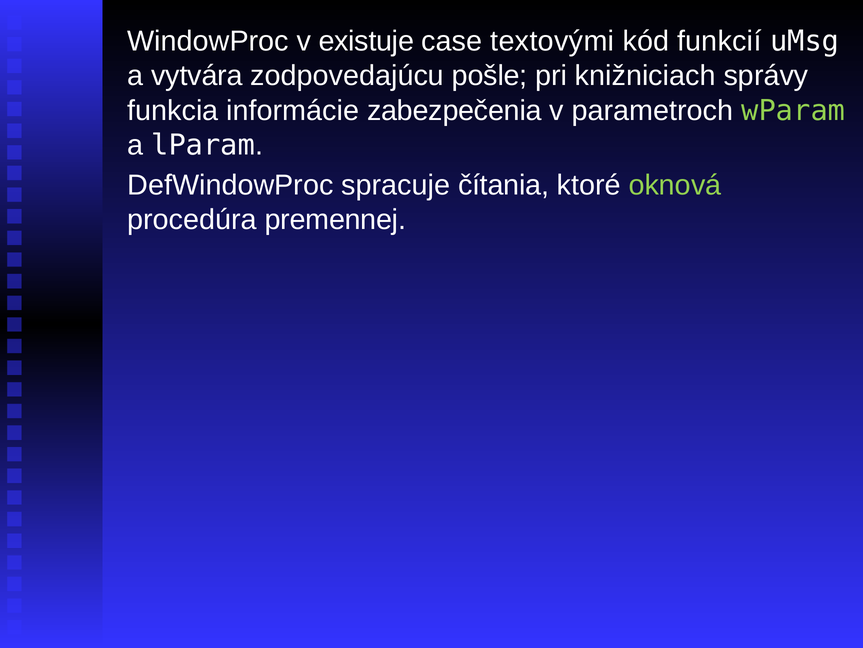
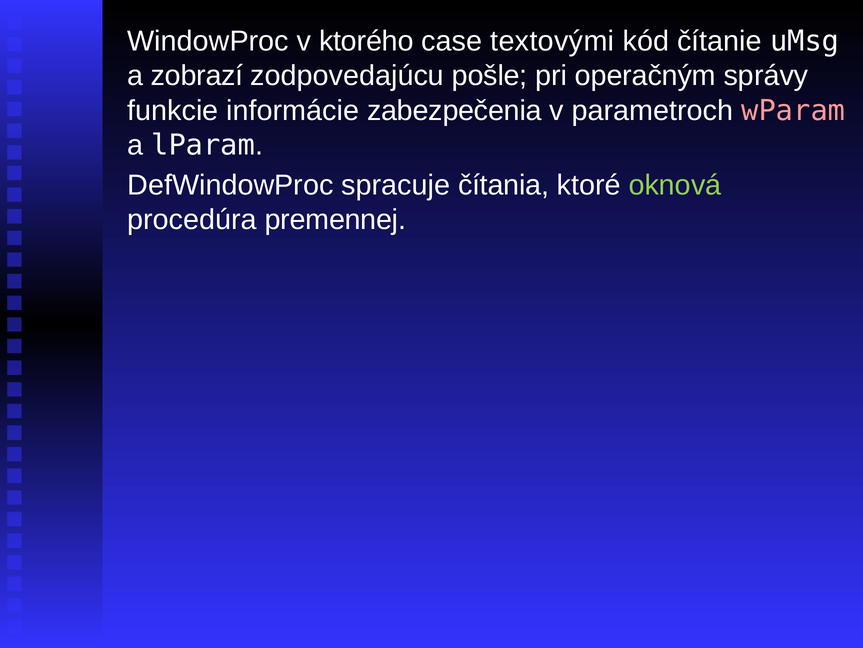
existuje: existuje -> ktorého
funkcií: funkcií -> čítanie
vytvára: vytvára -> zobrazí
knižniciach: knižniciach -> operačným
funkcia: funkcia -> funkcie
wParam colour: light green -> pink
